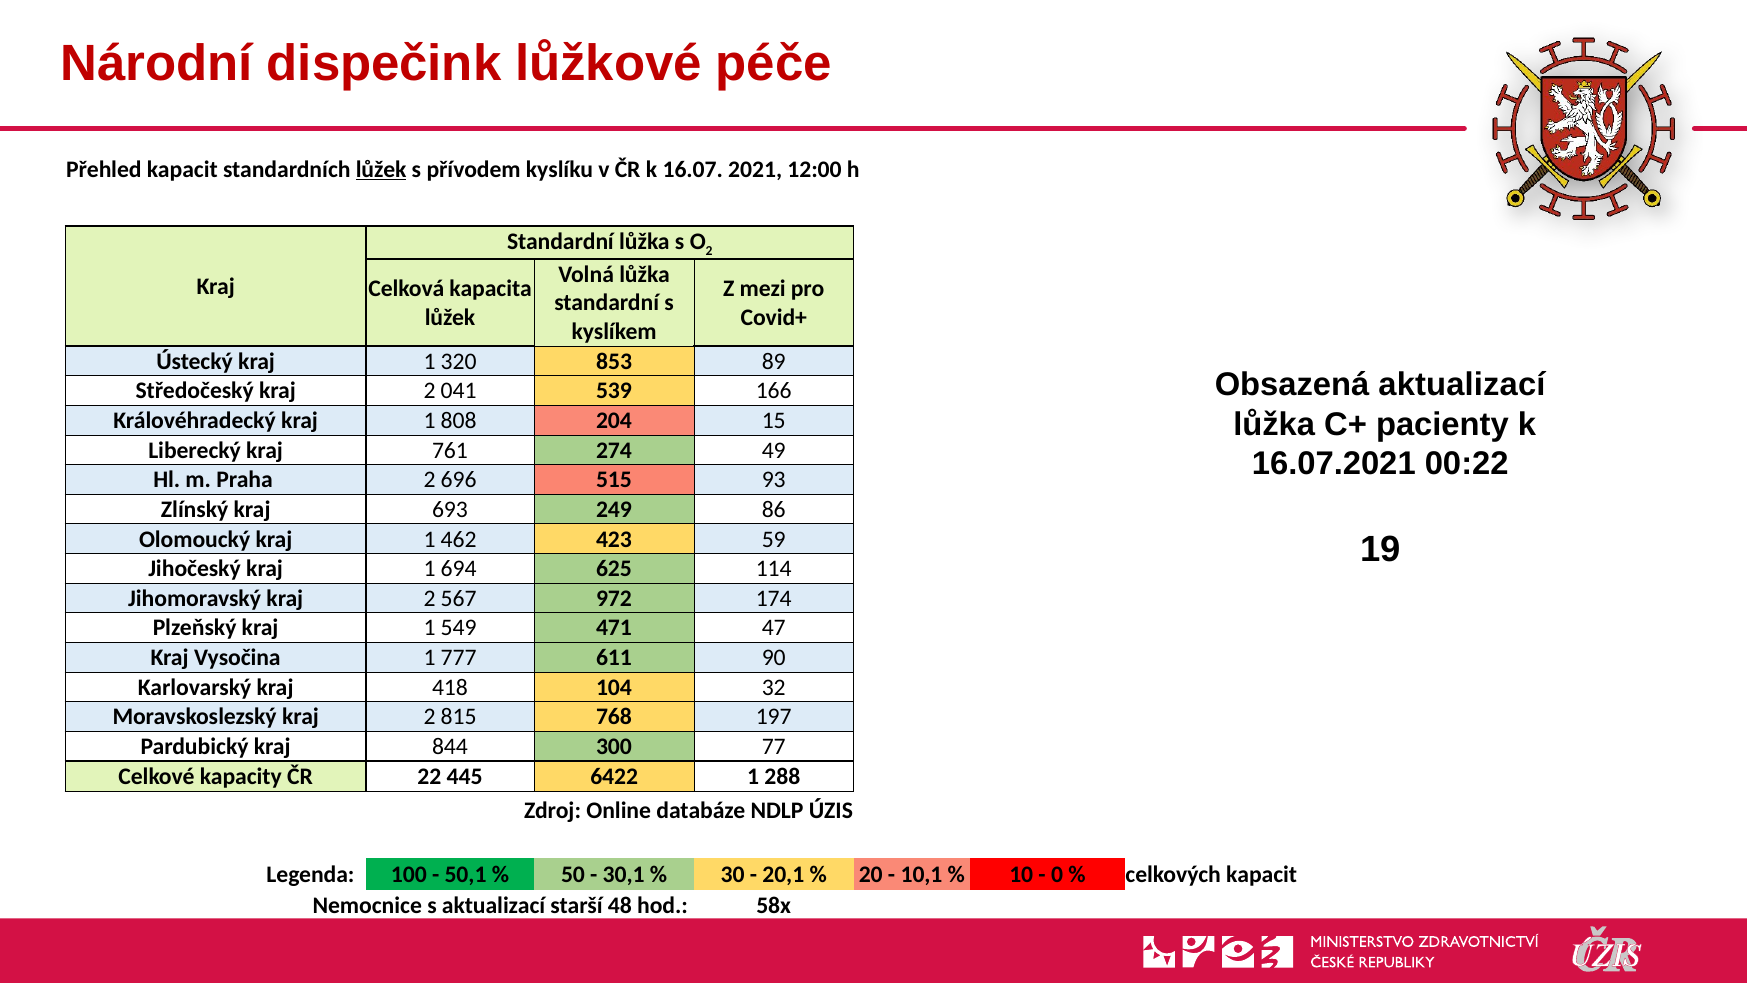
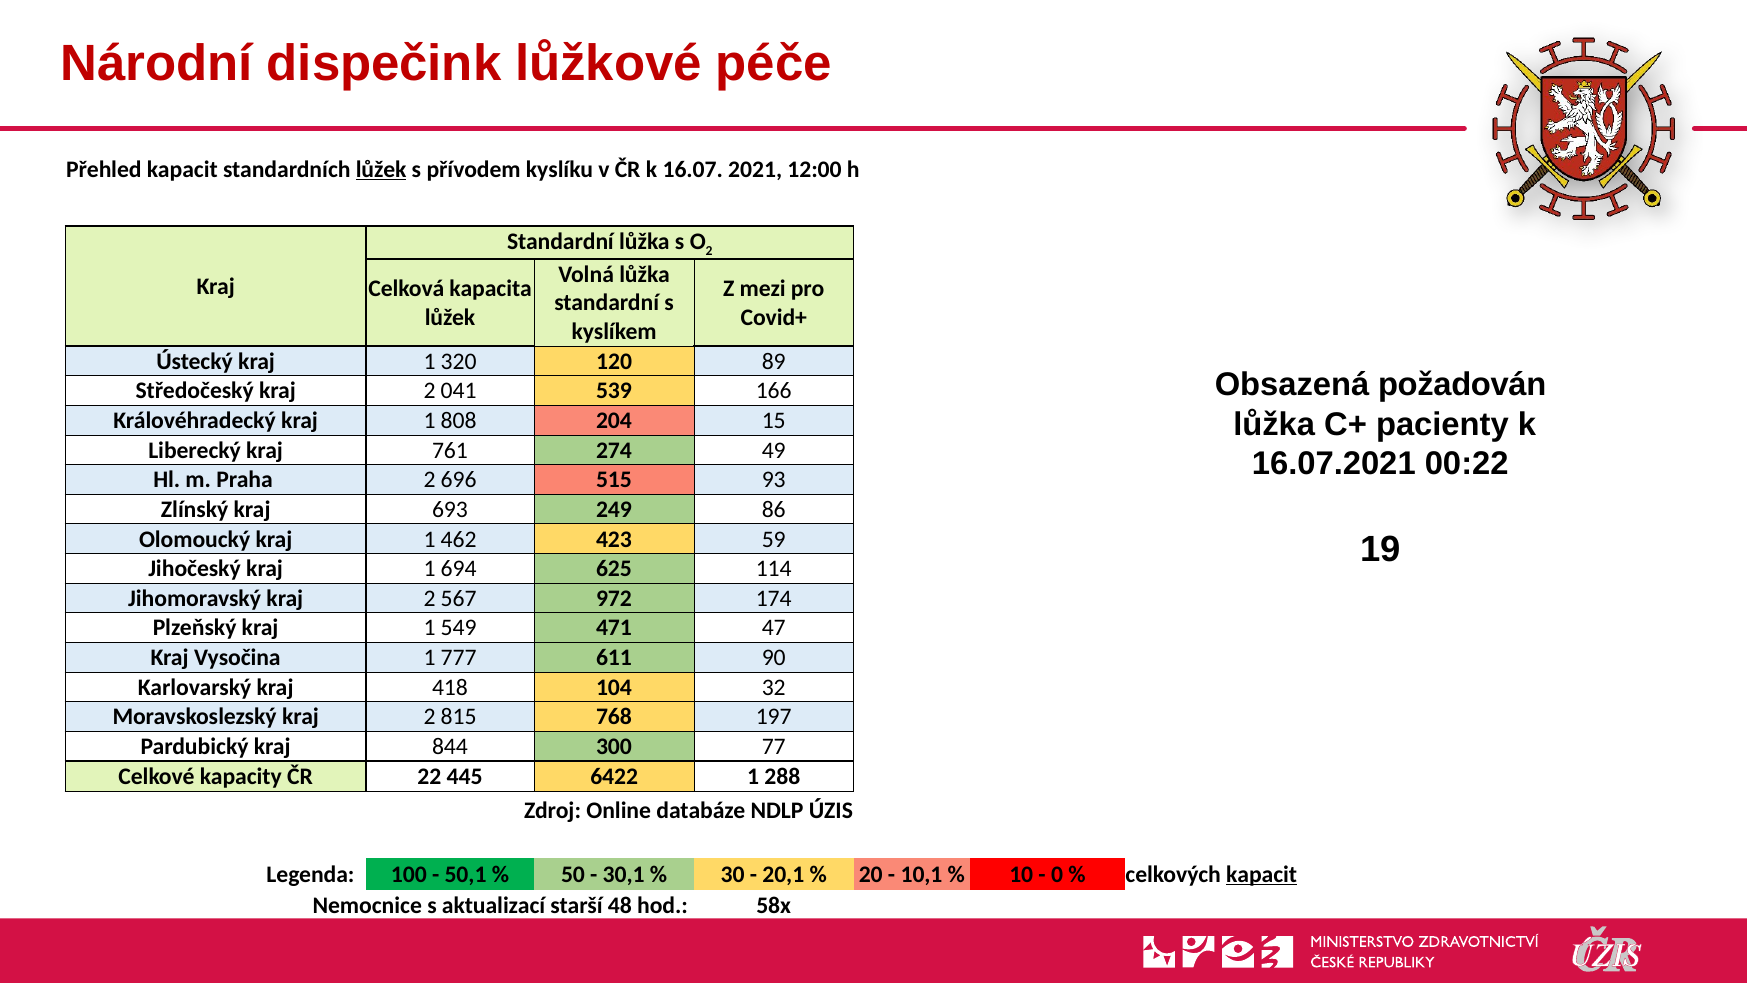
853: 853 -> 120
Obsazená aktualizací: aktualizací -> požadován
kapacit at (1262, 874) underline: none -> present
